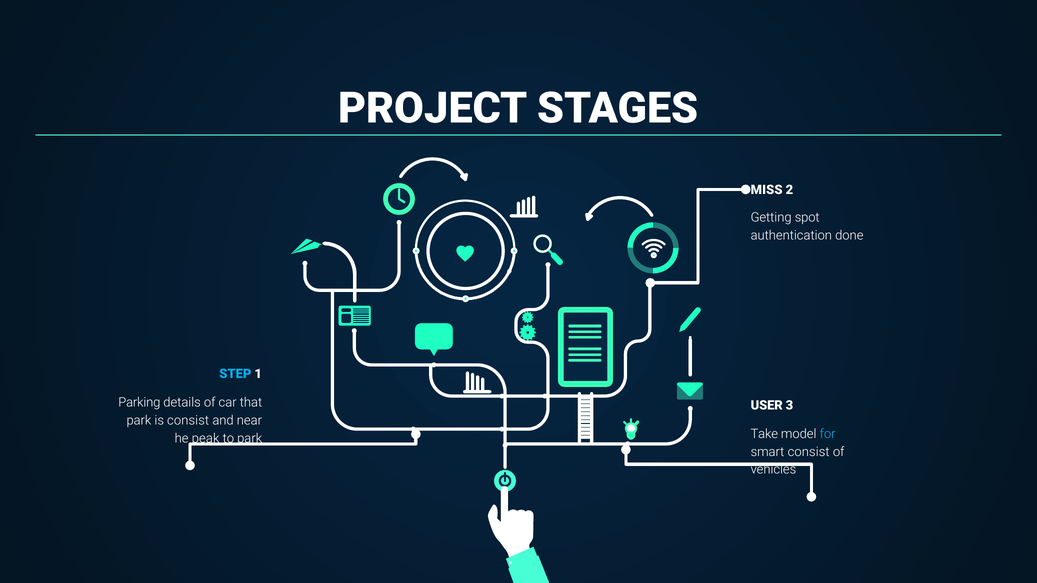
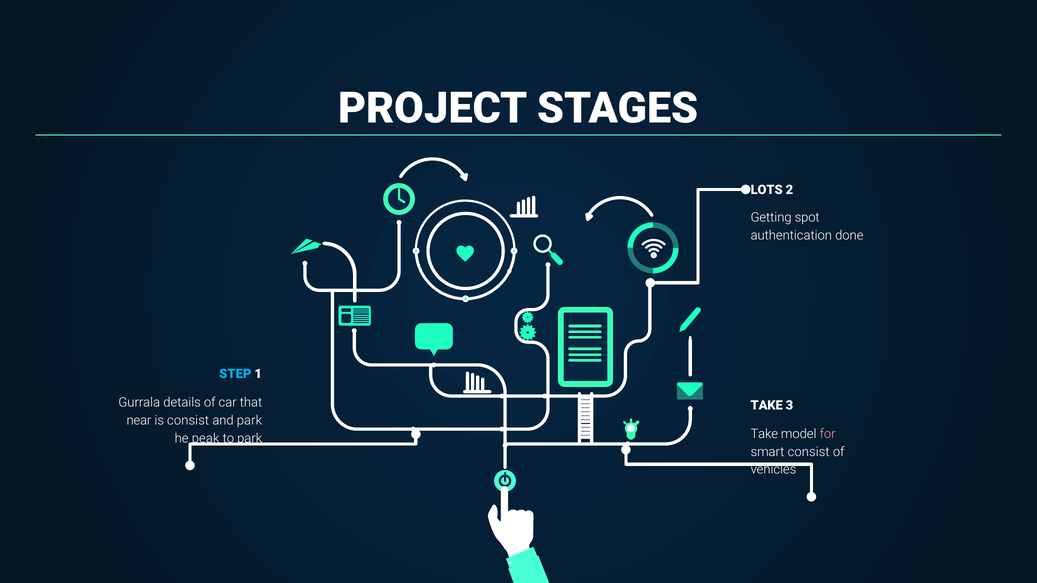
MISS: MISS -> LOTS
Parking: Parking -> Gurrala
USER at (767, 406): USER -> TAKE
park at (139, 421): park -> near
and near: near -> park
for colour: light blue -> pink
